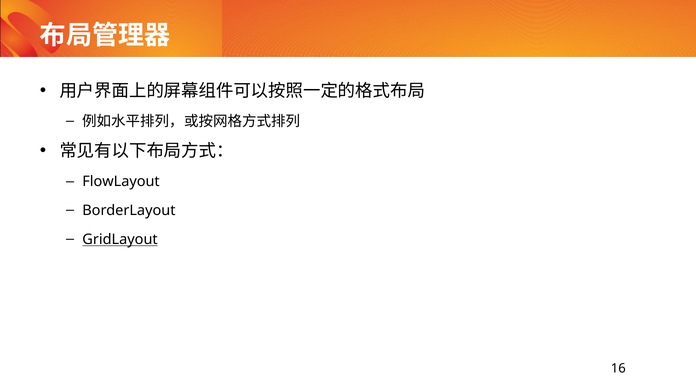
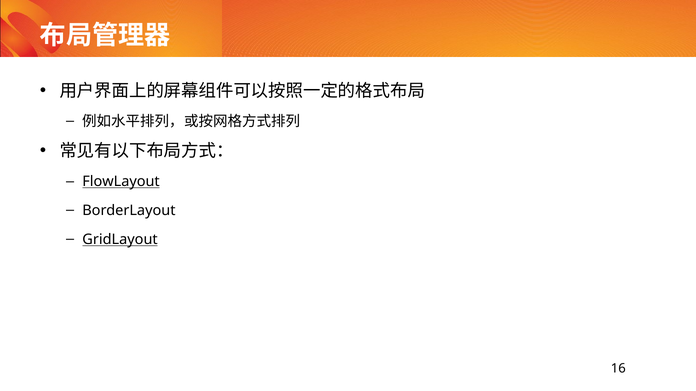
FlowLayout underline: none -> present
